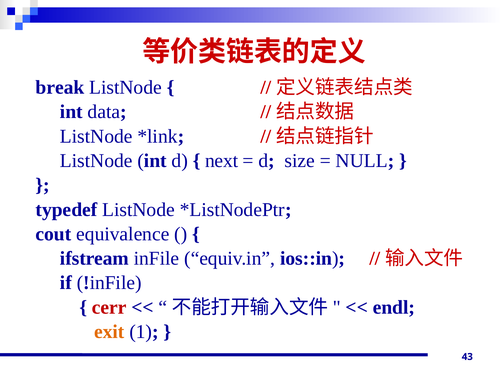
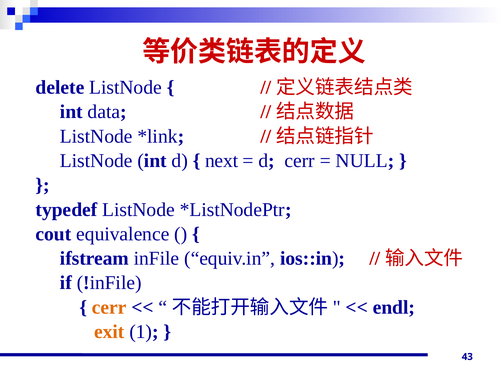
break: break -> delete
d size: size -> cerr
cerr at (109, 308) colour: red -> orange
